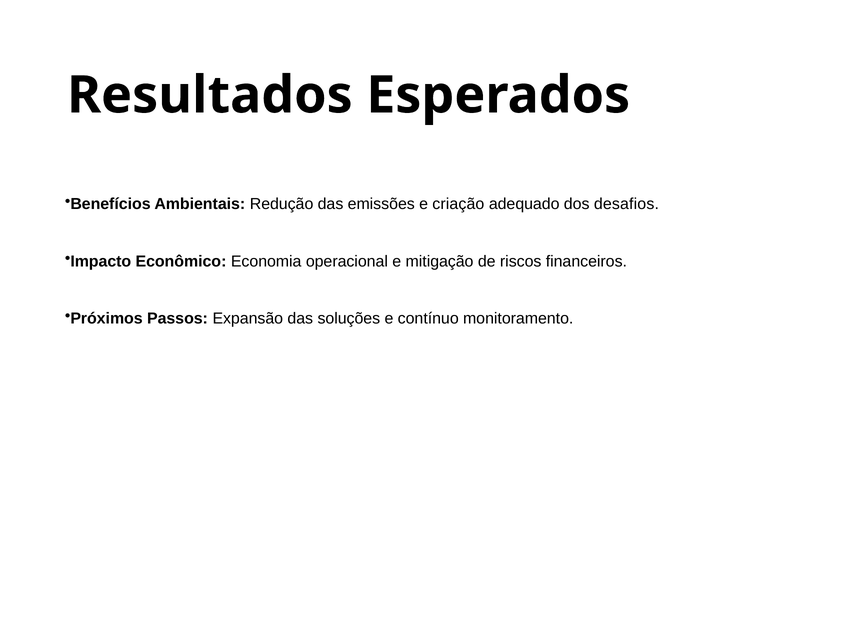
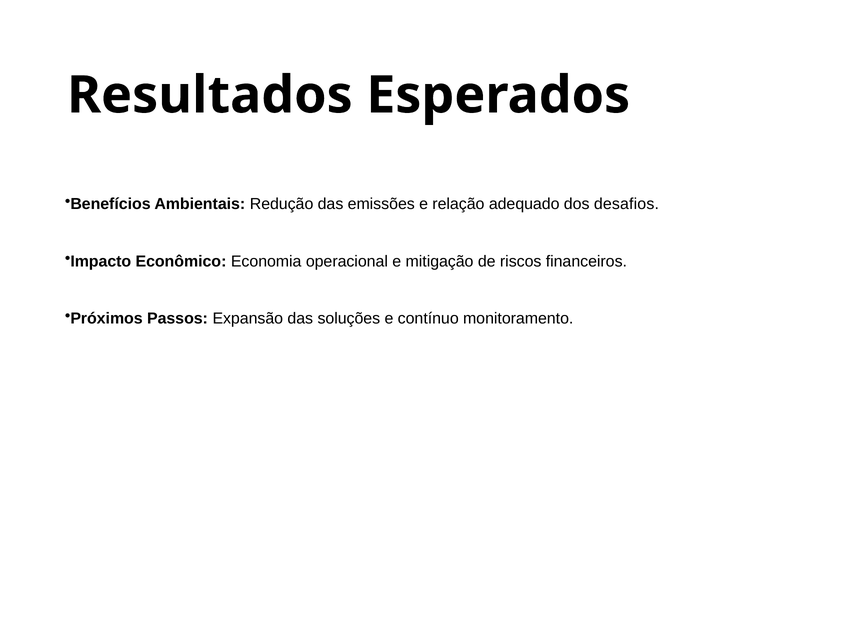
criação: criação -> relação
